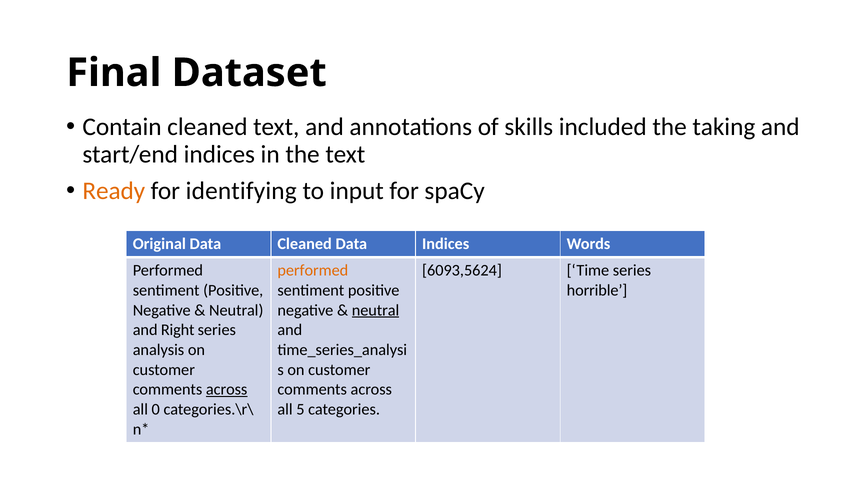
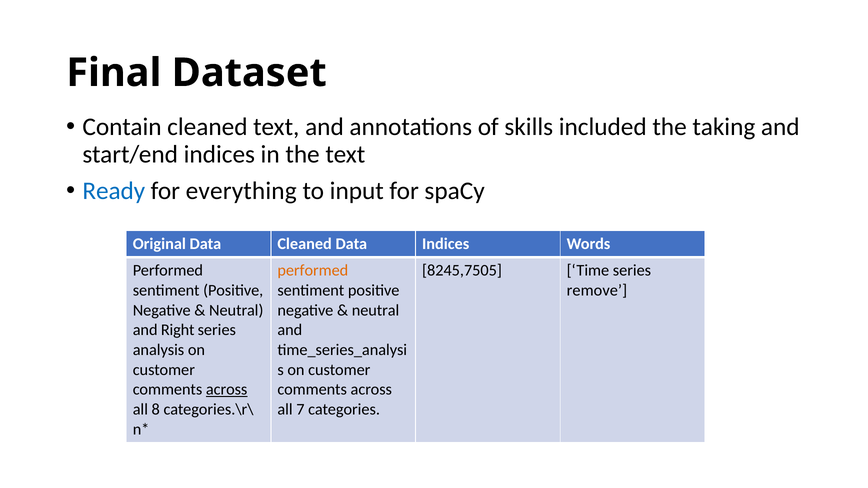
Ready colour: orange -> blue
identifying: identifying -> everything
6093,5624: 6093,5624 -> 8245,7505
horrible: horrible -> remove
neutral at (376, 310) underline: present -> none
0: 0 -> 8
5: 5 -> 7
